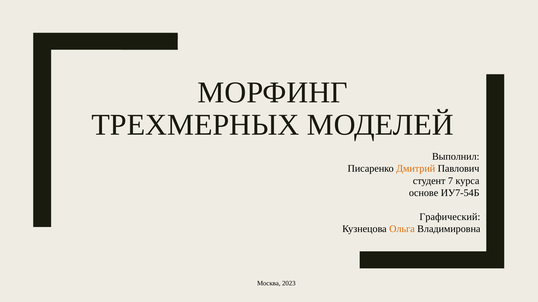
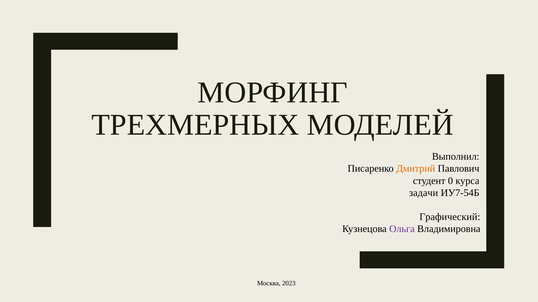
7: 7 -> 0
основе: основе -> задачи
Ольга colour: orange -> purple
